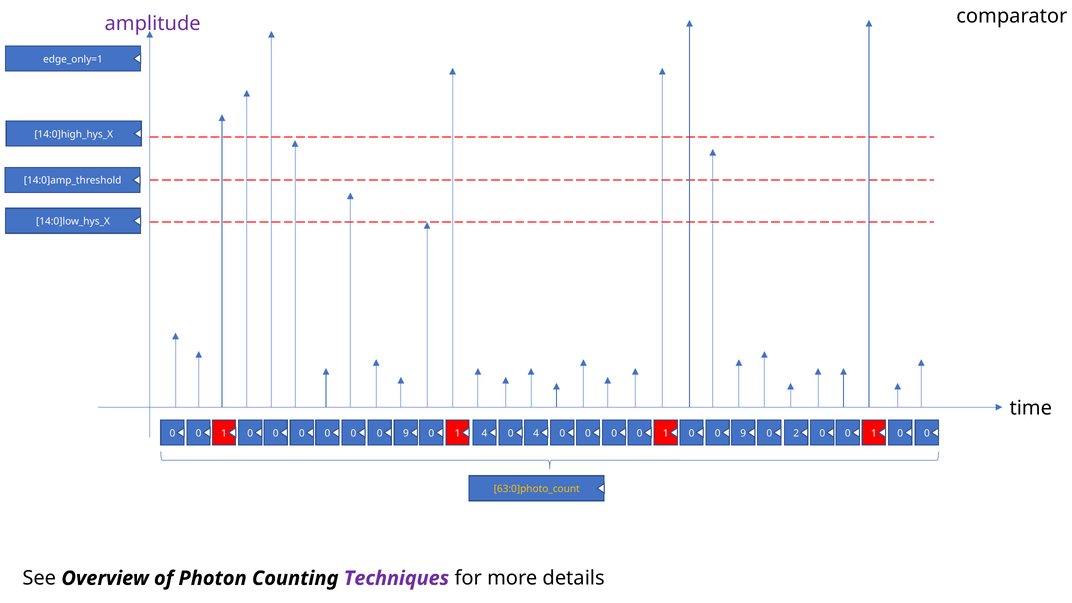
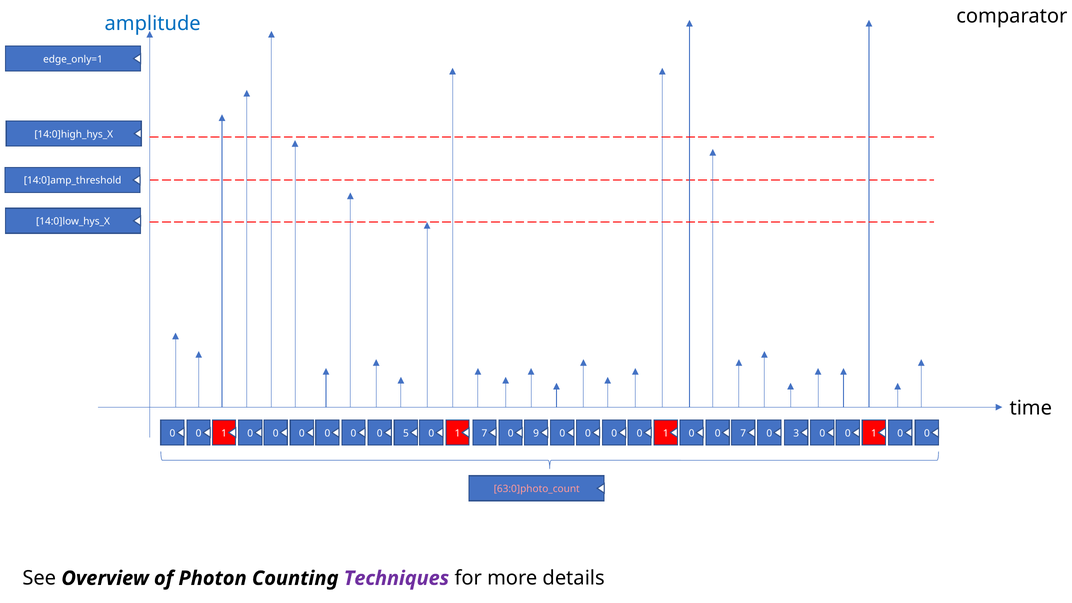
amplitude colour: purple -> blue
0 0 0 9: 9 -> 5
1 4: 4 -> 7
0 4: 4 -> 9
1 0 0 9: 9 -> 7
2: 2 -> 3
63:0]photo_count colour: yellow -> pink
